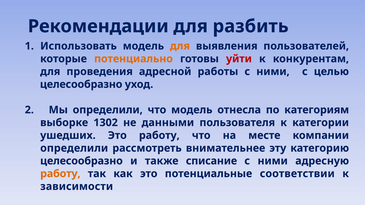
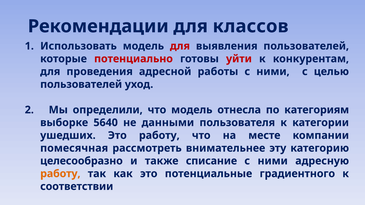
разбить: разбить -> классов
для at (180, 46) colour: orange -> red
потенциально colour: orange -> red
целесообразно at (81, 84): целесообразно -> пользователей
1302: 1302 -> 5640
определили at (74, 148): определили -> помесячная
соответствии: соответствии -> градиентного
зависимости: зависимости -> соответствии
